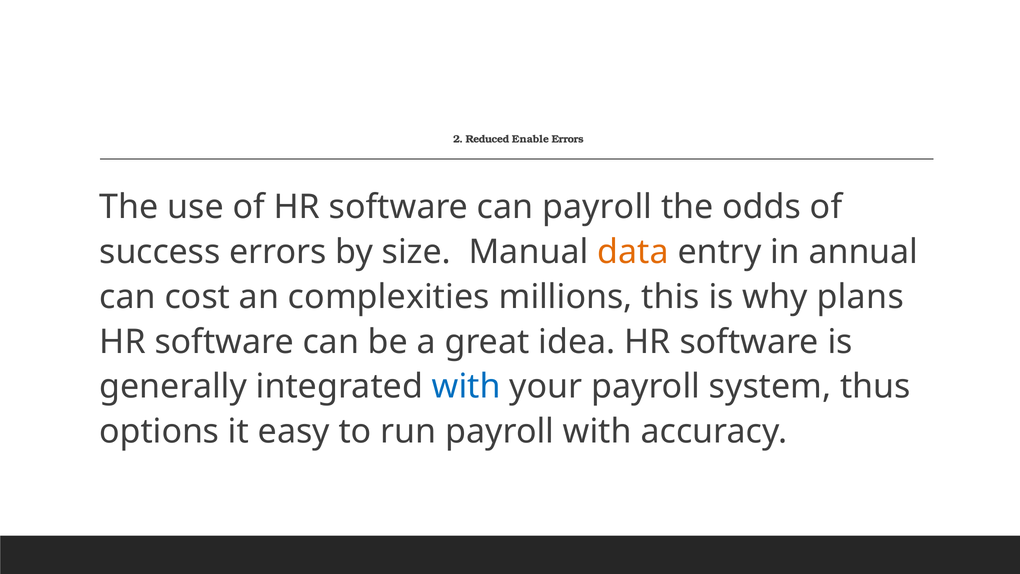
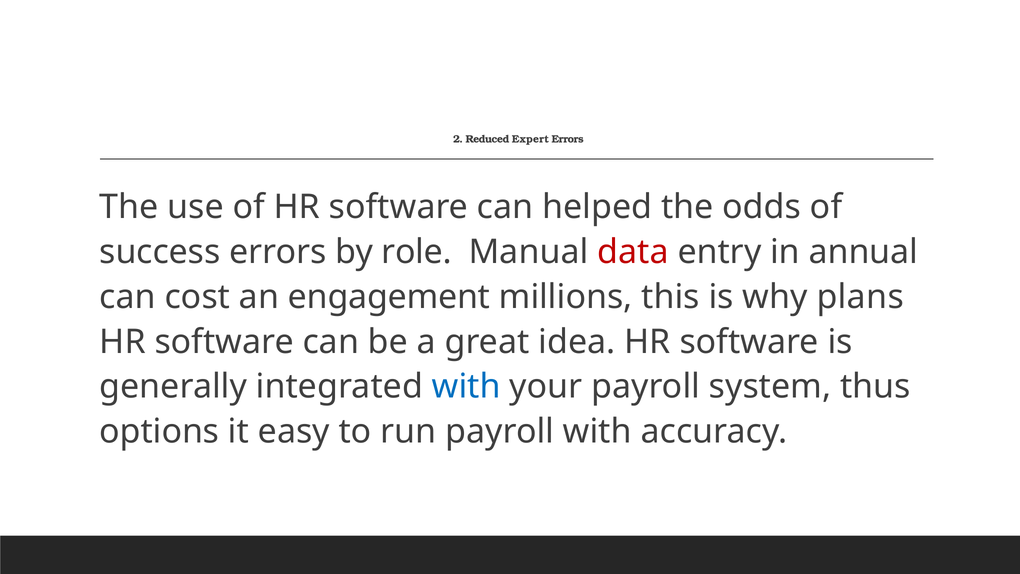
Enable: Enable -> Expert
can payroll: payroll -> helped
size: size -> role
data colour: orange -> red
complexities: complexities -> engagement
